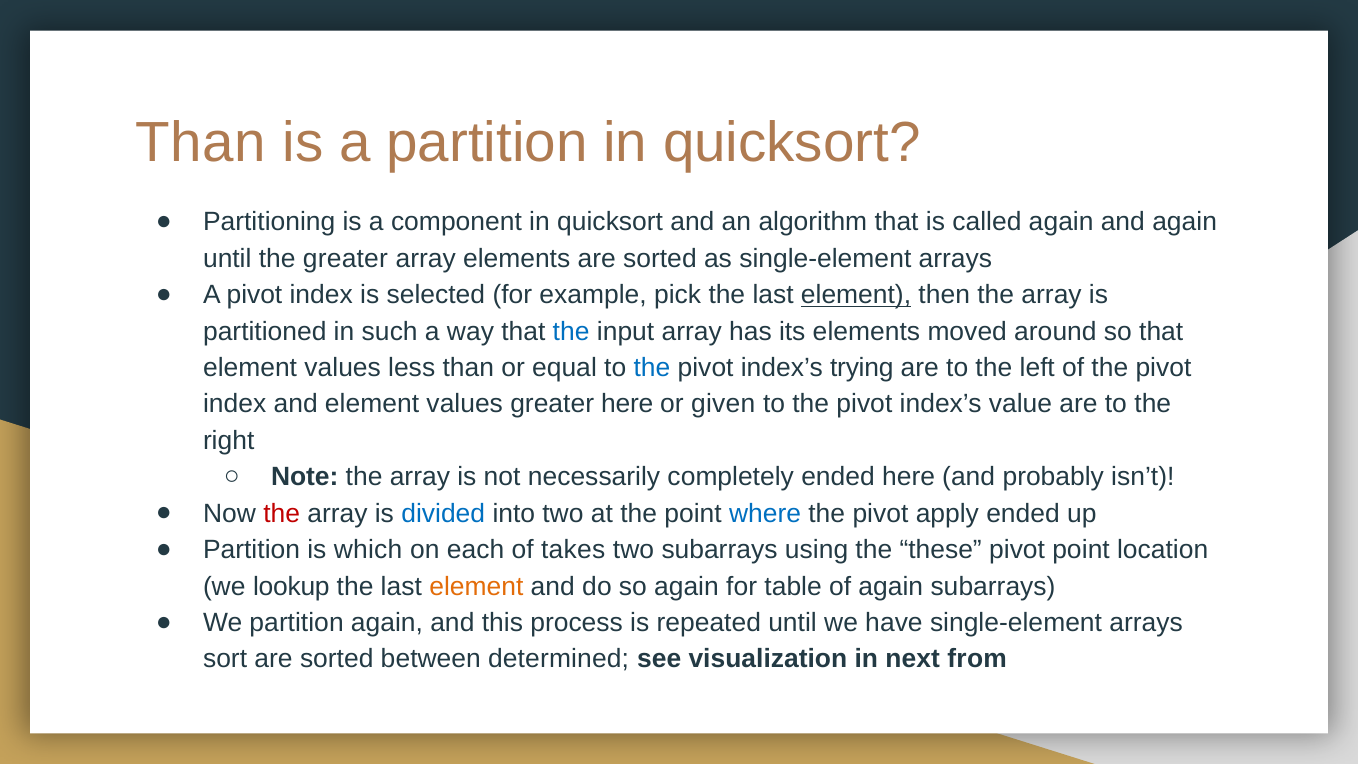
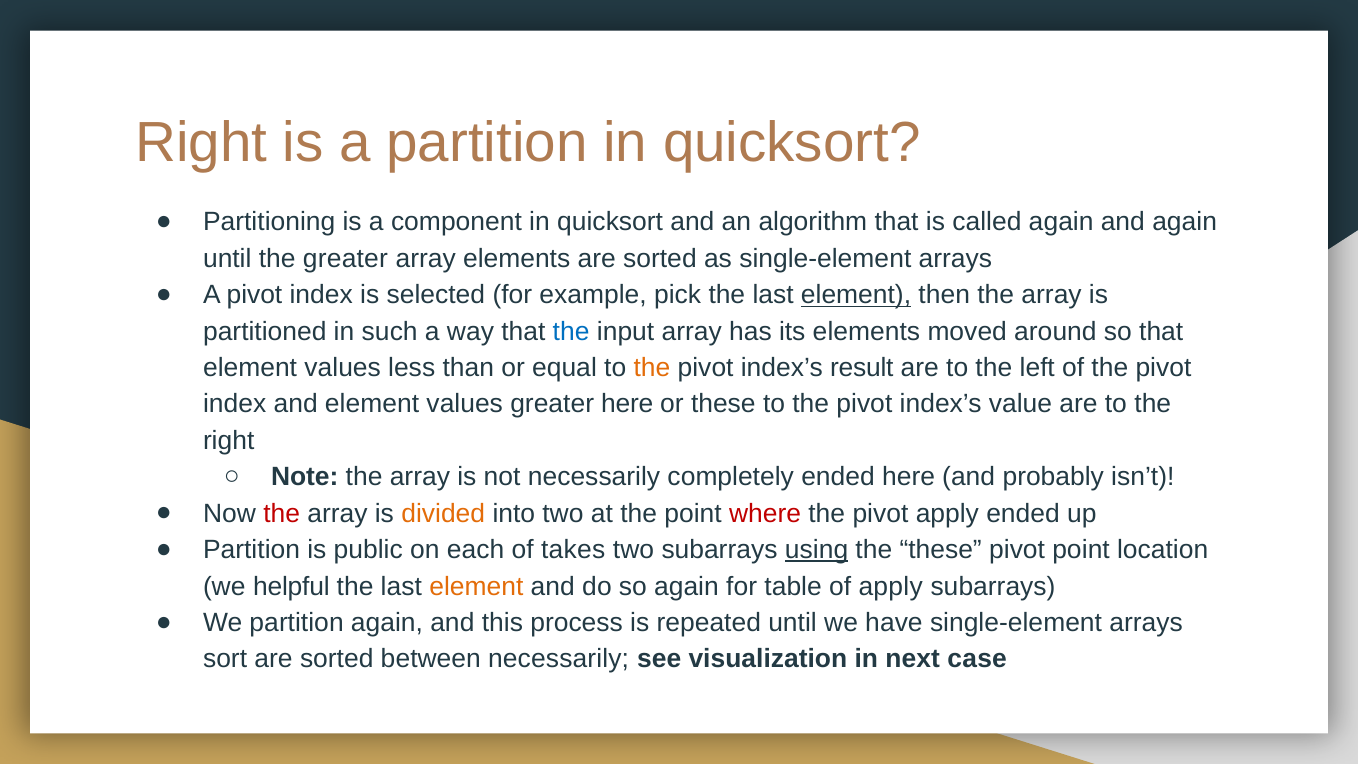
Than at (201, 143): Than -> Right
the at (652, 368) colour: blue -> orange
trying: trying -> result
or given: given -> these
divided colour: blue -> orange
where colour: blue -> red
which: which -> public
using underline: none -> present
lookup: lookup -> helpful
of again: again -> apply
between determined: determined -> necessarily
from: from -> case
